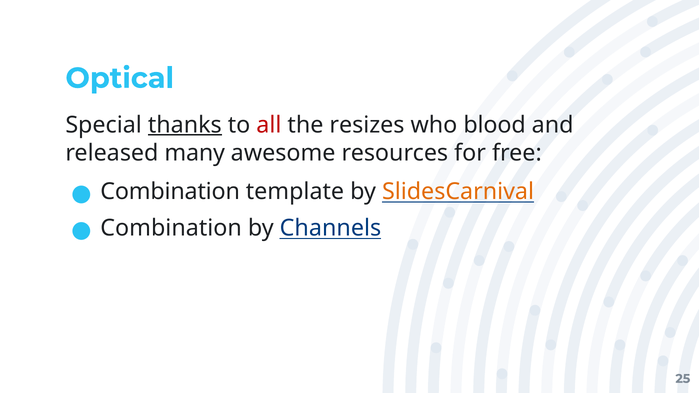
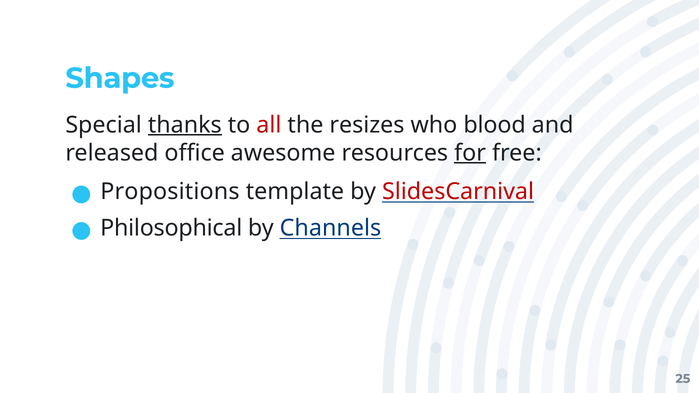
Optical: Optical -> Shapes
many: many -> office
for underline: none -> present
Combination at (170, 191): Combination -> Propositions
SlidesCarnival colour: orange -> red
Combination at (171, 228): Combination -> Philosophical
